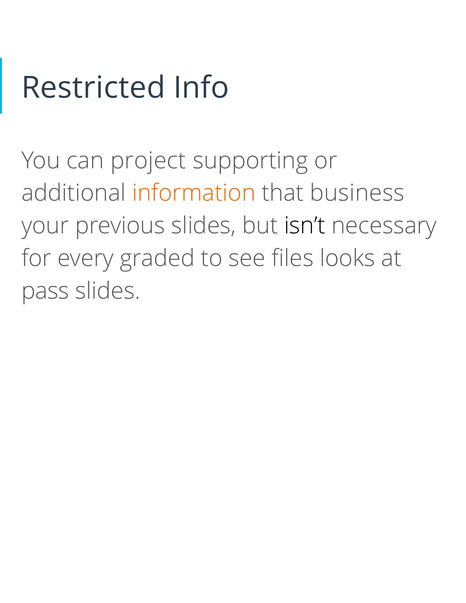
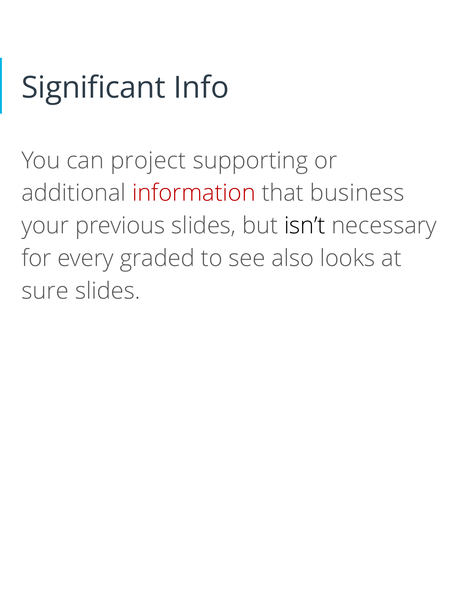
Restricted: Restricted -> Significant
information colour: orange -> red
files: files -> also
pass: pass -> sure
